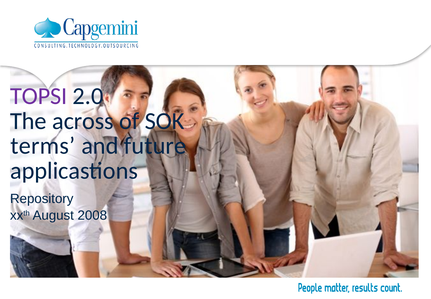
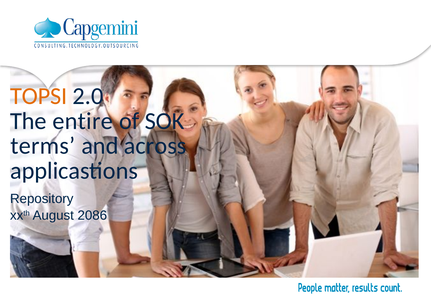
TOPSI colour: purple -> orange
across: across -> entire
future: future -> across
2008: 2008 -> 2086
